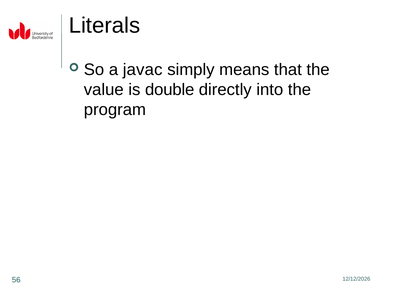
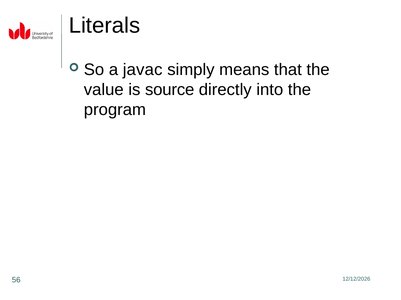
double: double -> source
